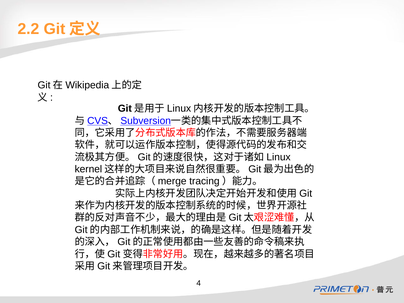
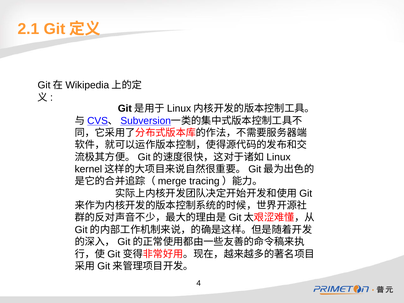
2.2: 2.2 -> 2.1
